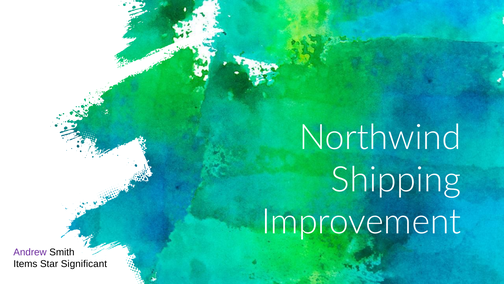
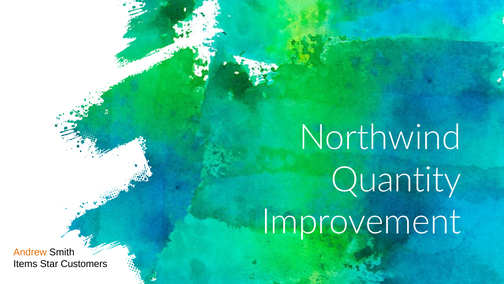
Shipping: Shipping -> Quantity
Andrew colour: purple -> orange
Significant: Significant -> Customers
